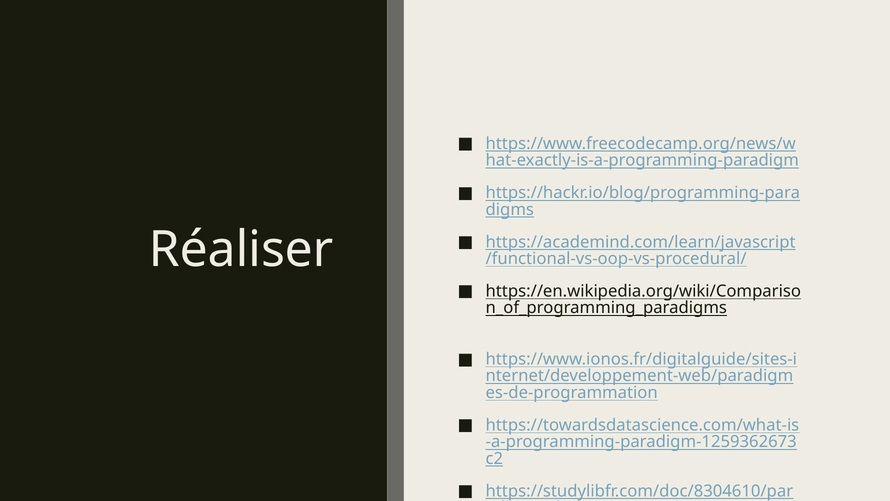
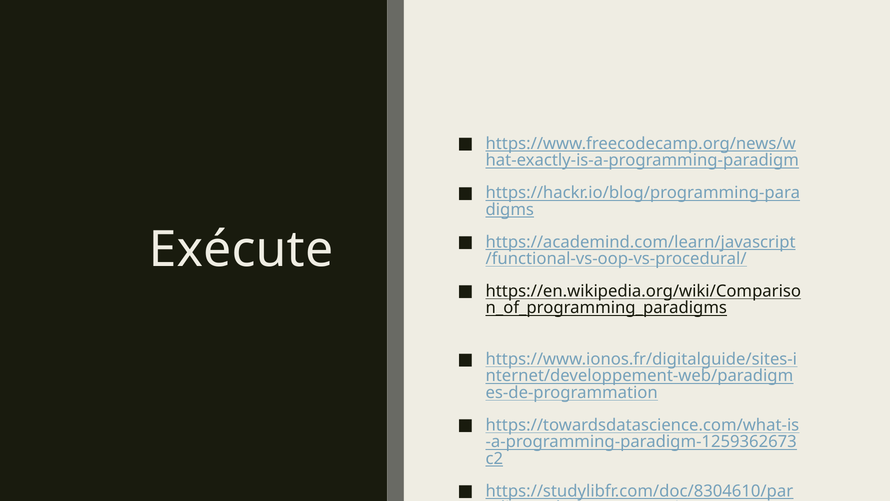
Réaliser: Réaliser -> Exécute
